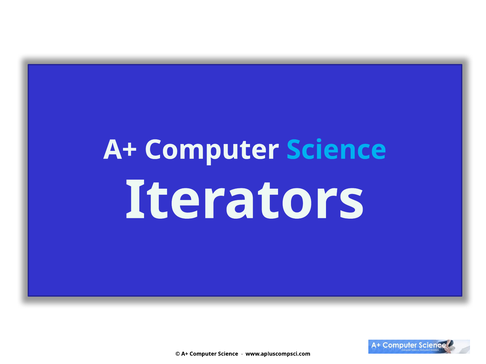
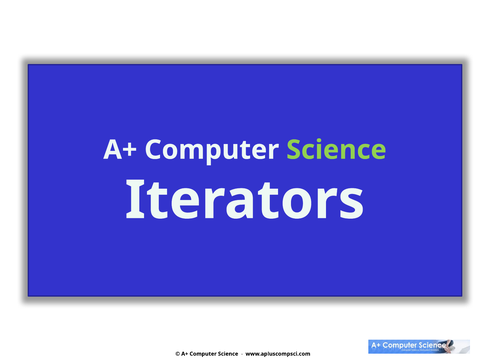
Science at (336, 150) colour: light blue -> light green
